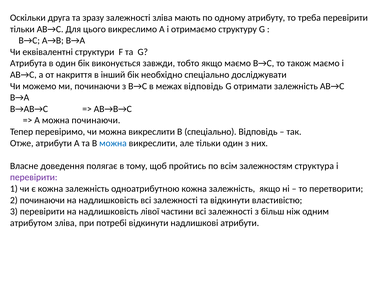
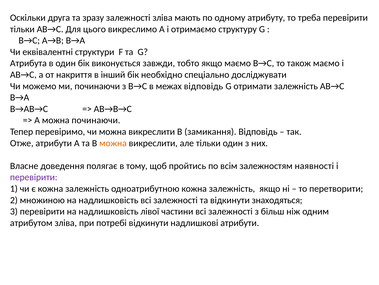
В спеціально: спеціально -> замикання
можна at (113, 143) colour: blue -> orange
структура: структура -> наявності
2 починаючи: починаючи -> множиною
властивістю: властивістю -> знаходяться
